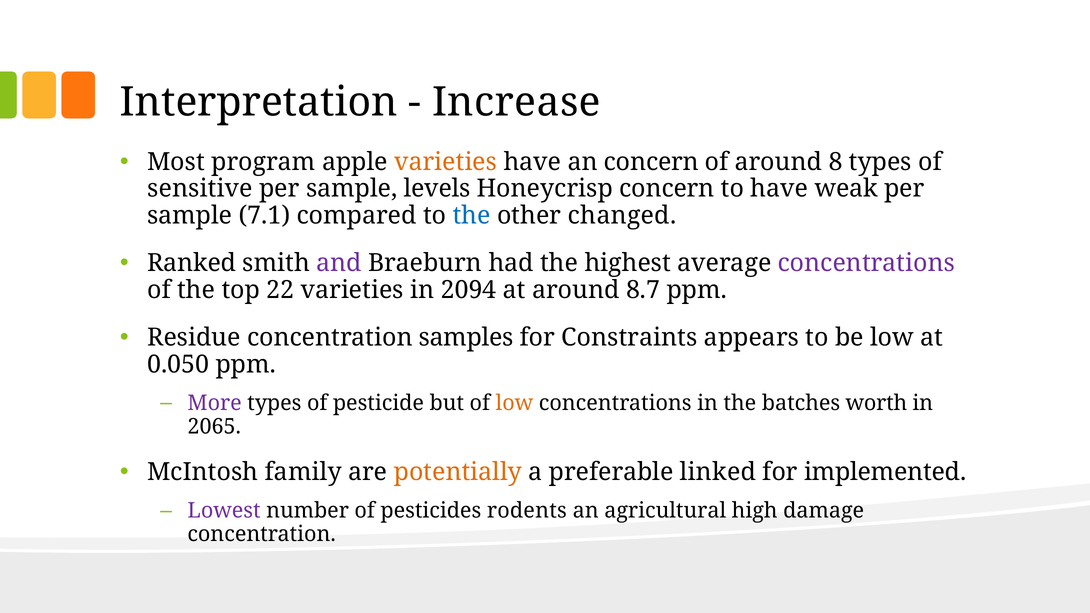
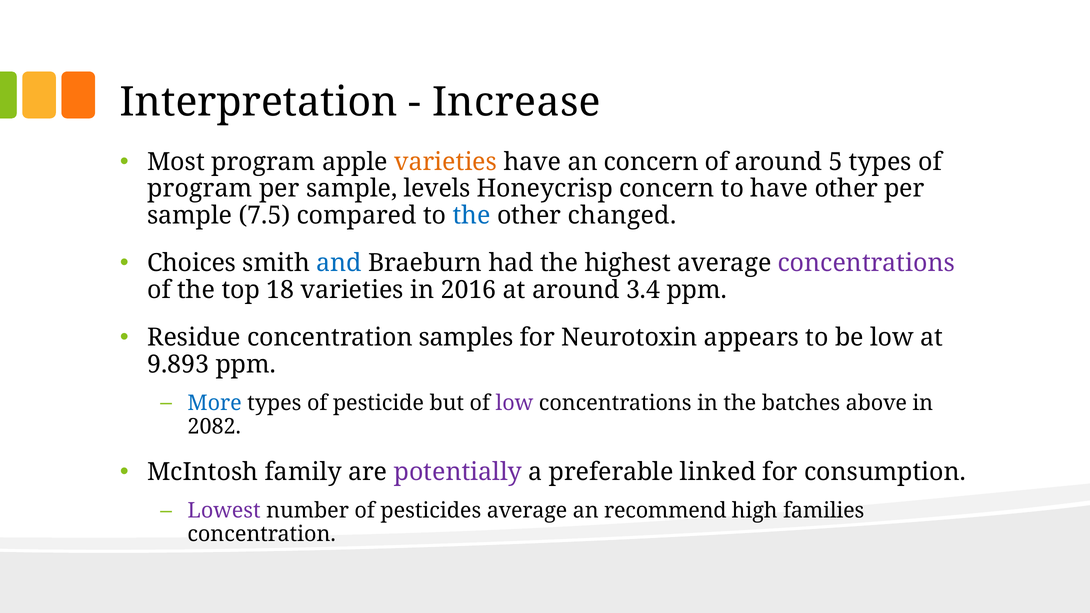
8: 8 -> 5
sensitive at (200, 189): sensitive -> program
have weak: weak -> other
7.1: 7.1 -> 7.5
Ranked: Ranked -> Choices
and colour: purple -> blue
22: 22 -> 18
2094: 2094 -> 2016
8.7: 8.7 -> 3.4
Constraints: Constraints -> Neurotoxin
0.050: 0.050 -> 9.893
More colour: purple -> blue
low at (514, 403) colour: orange -> purple
worth: worth -> above
2065: 2065 -> 2082
potentially colour: orange -> purple
implemented: implemented -> consumption
pesticides rodents: rodents -> average
agricultural: agricultural -> recommend
damage: damage -> families
